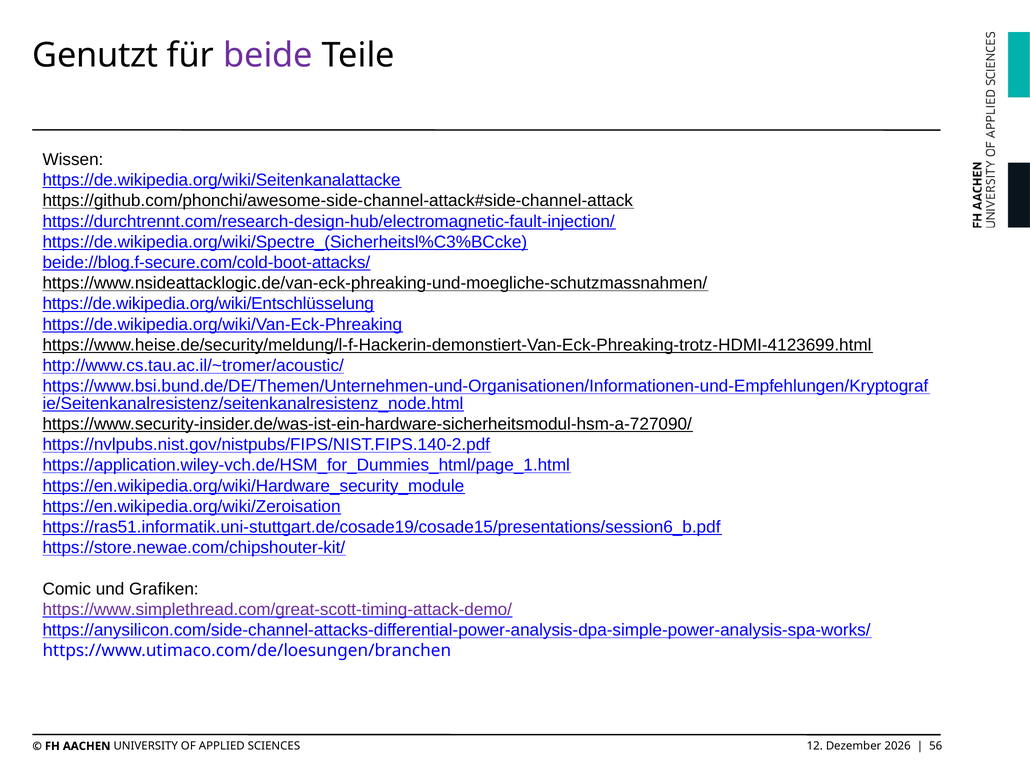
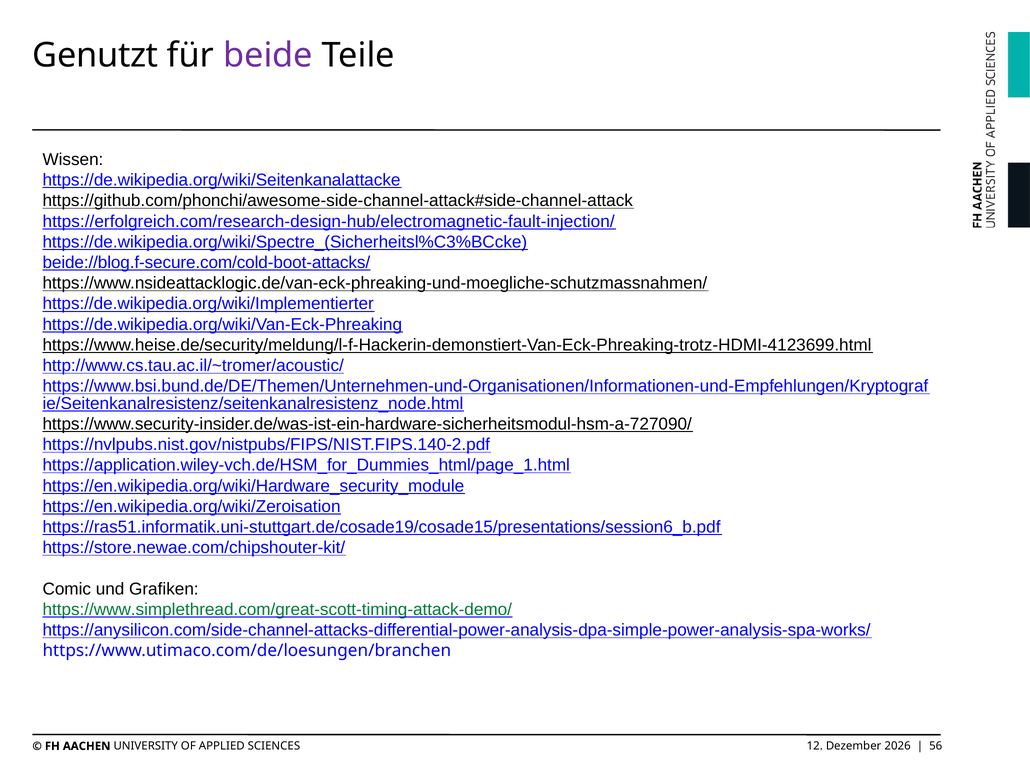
https://durchtrennt.com/research-design-hub/electromagnetic-fault-injection/: https://durchtrennt.com/research-design-hub/electromagnetic-fault-injection/ -> https://erfolgreich.com/research-design-hub/electromagnetic-fault-injection/
https://de.wikipedia.org/wiki/Entschlüsselung: https://de.wikipedia.org/wiki/Entschlüsselung -> https://de.wikipedia.org/wiki/Implementierter
https://www.simplethread.com/great-scott-timing-attack-demo/ colour: purple -> green
